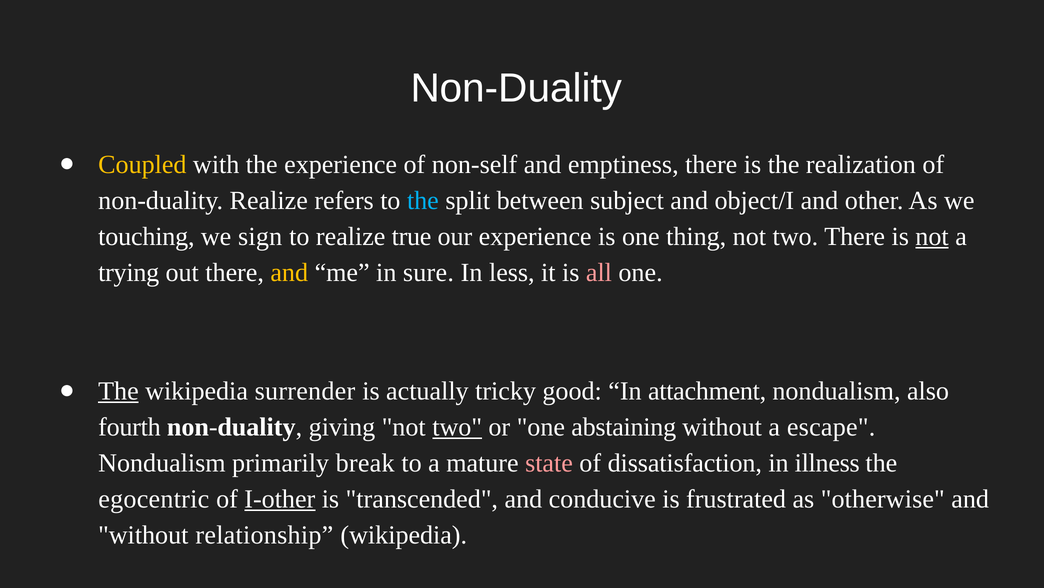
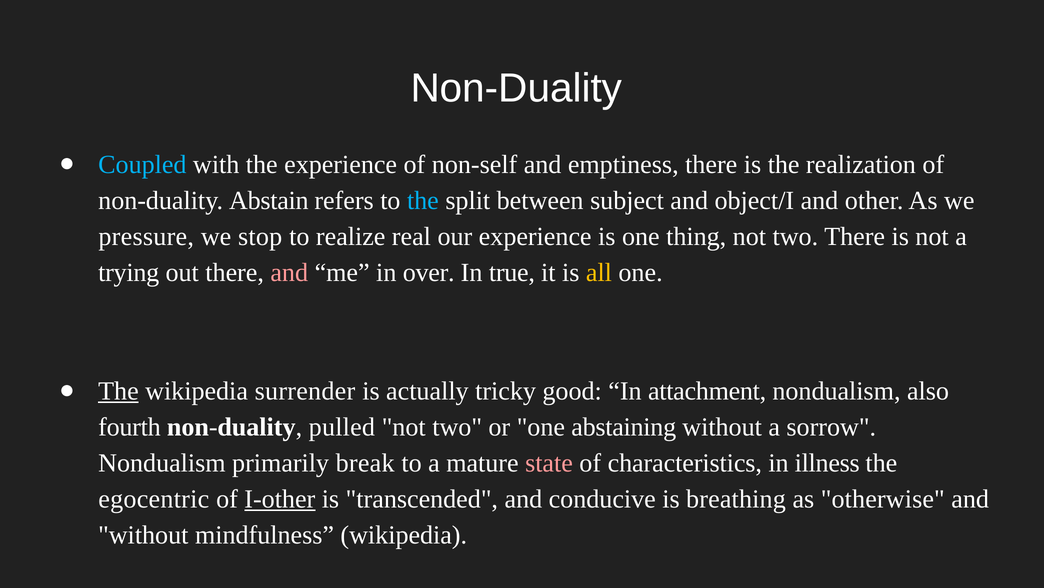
Coupled colour: yellow -> light blue
non-duality Realize: Realize -> Abstain
touching: touching -> pressure
sign: sign -> stop
true: true -> real
not at (932, 236) underline: present -> none
and at (289, 272) colour: yellow -> pink
sure: sure -> over
less: less -> true
all colour: pink -> yellow
giving: giving -> pulled
two at (457, 427) underline: present -> none
escape: escape -> sorrow
dissatisfaction: dissatisfaction -> characteristics
frustrated: frustrated -> breathing
relationship: relationship -> mindfulness
